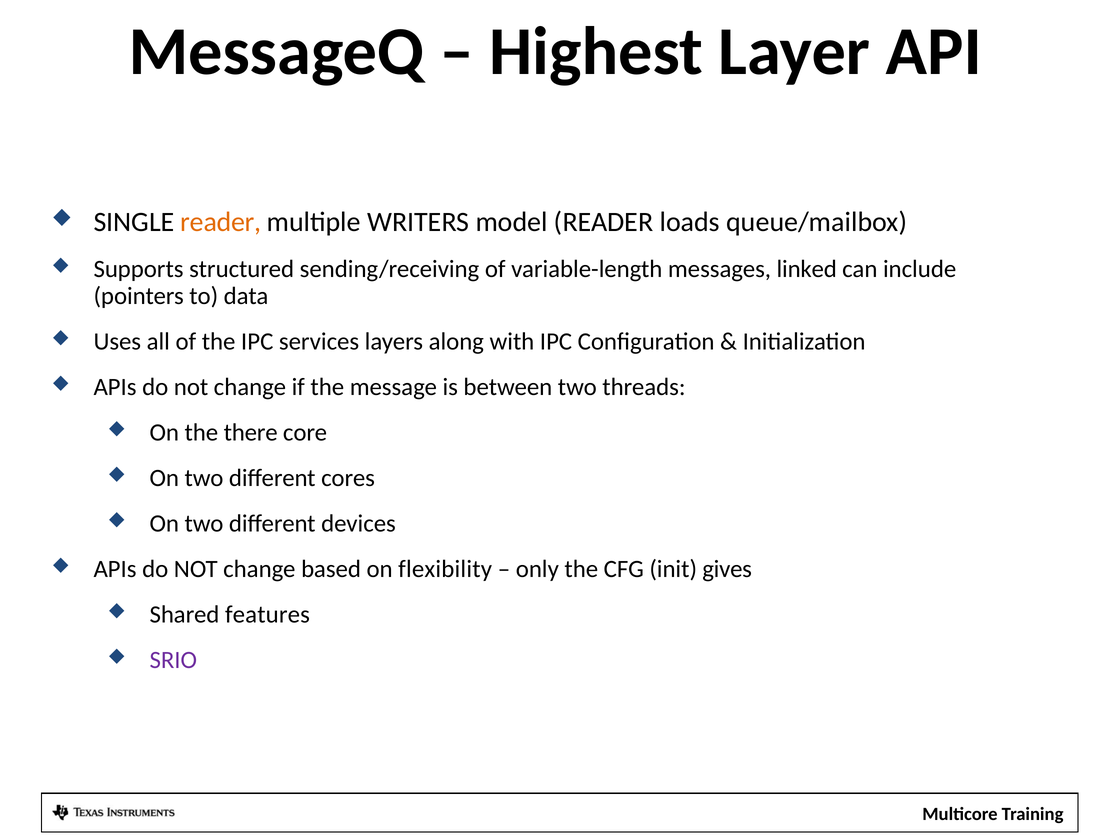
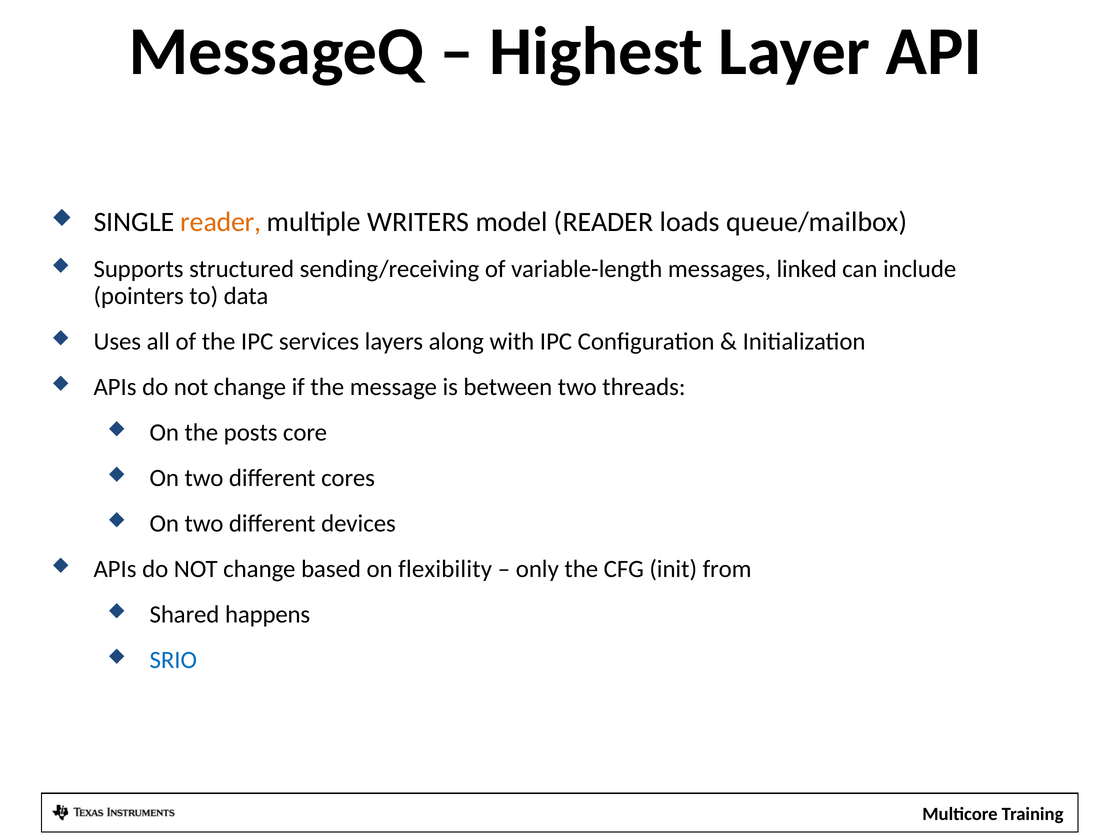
there: there -> posts
gives: gives -> from
features: features -> happens
SRIO colour: purple -> blue
